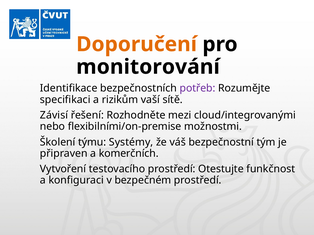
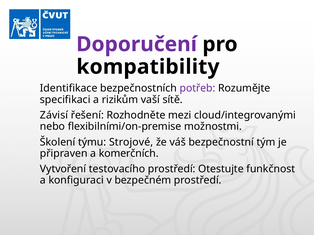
Doporučení colour: orange -> purple
monitorování: monitorování -> kompatibility
Systémy: Systémy -> Strojové
